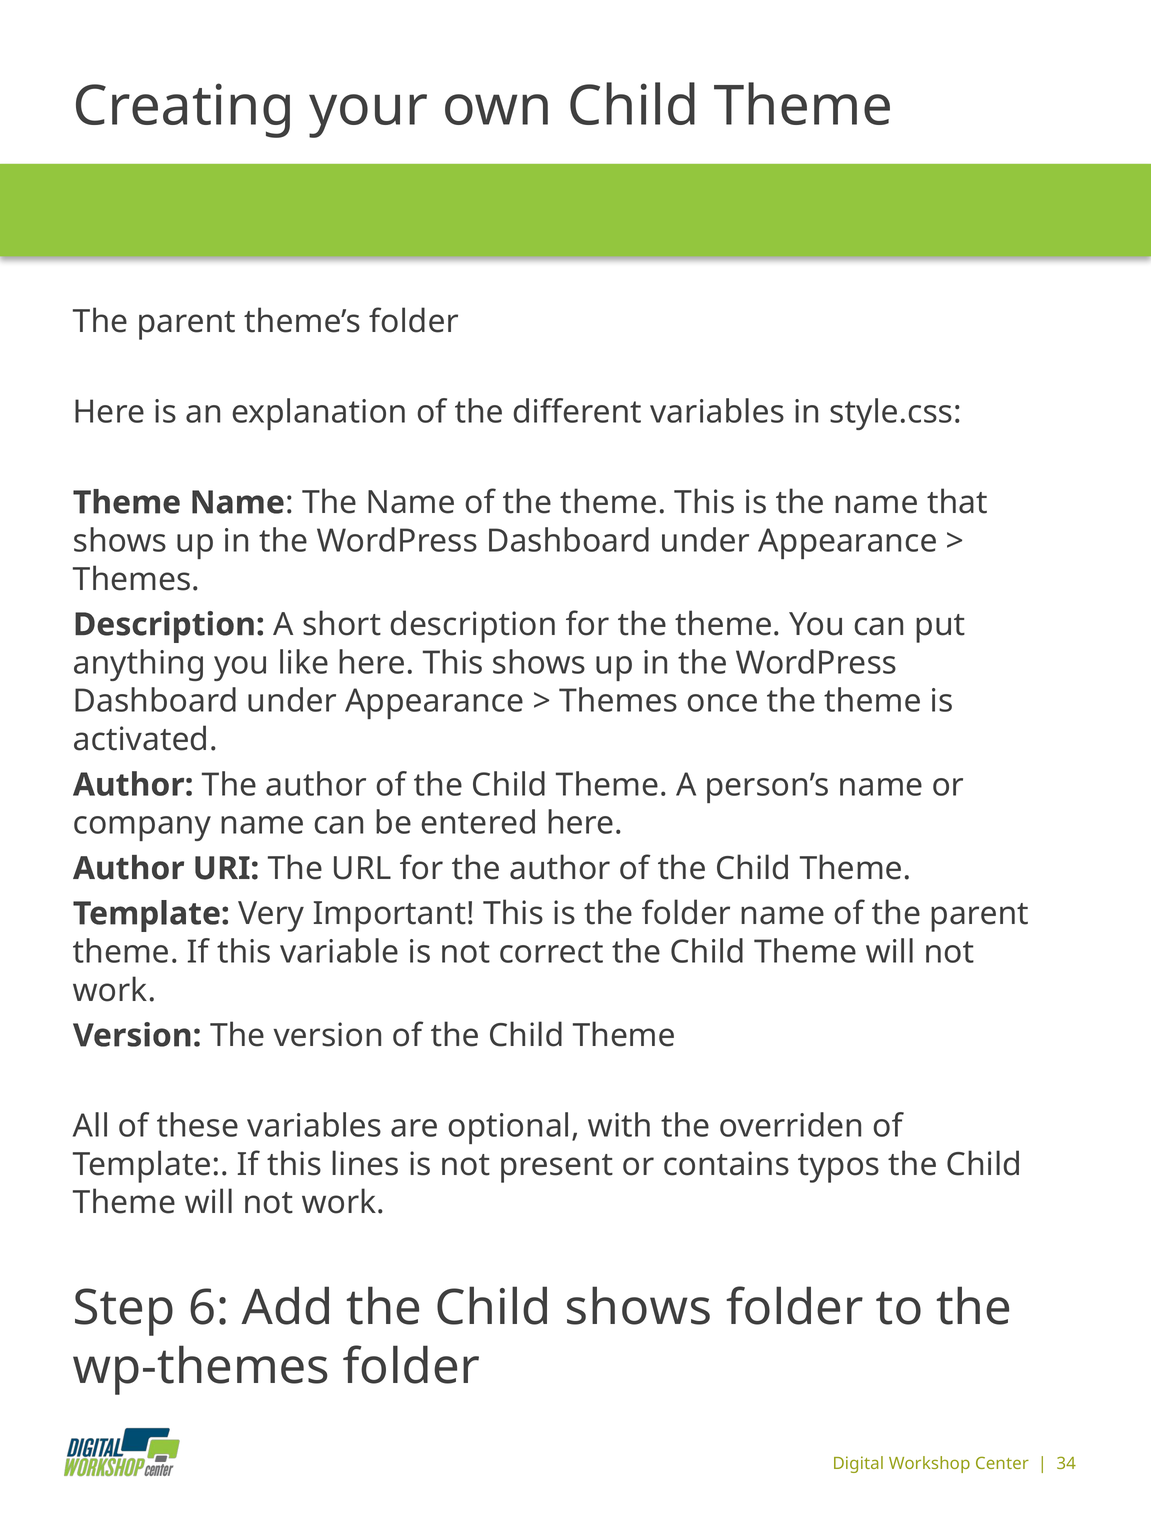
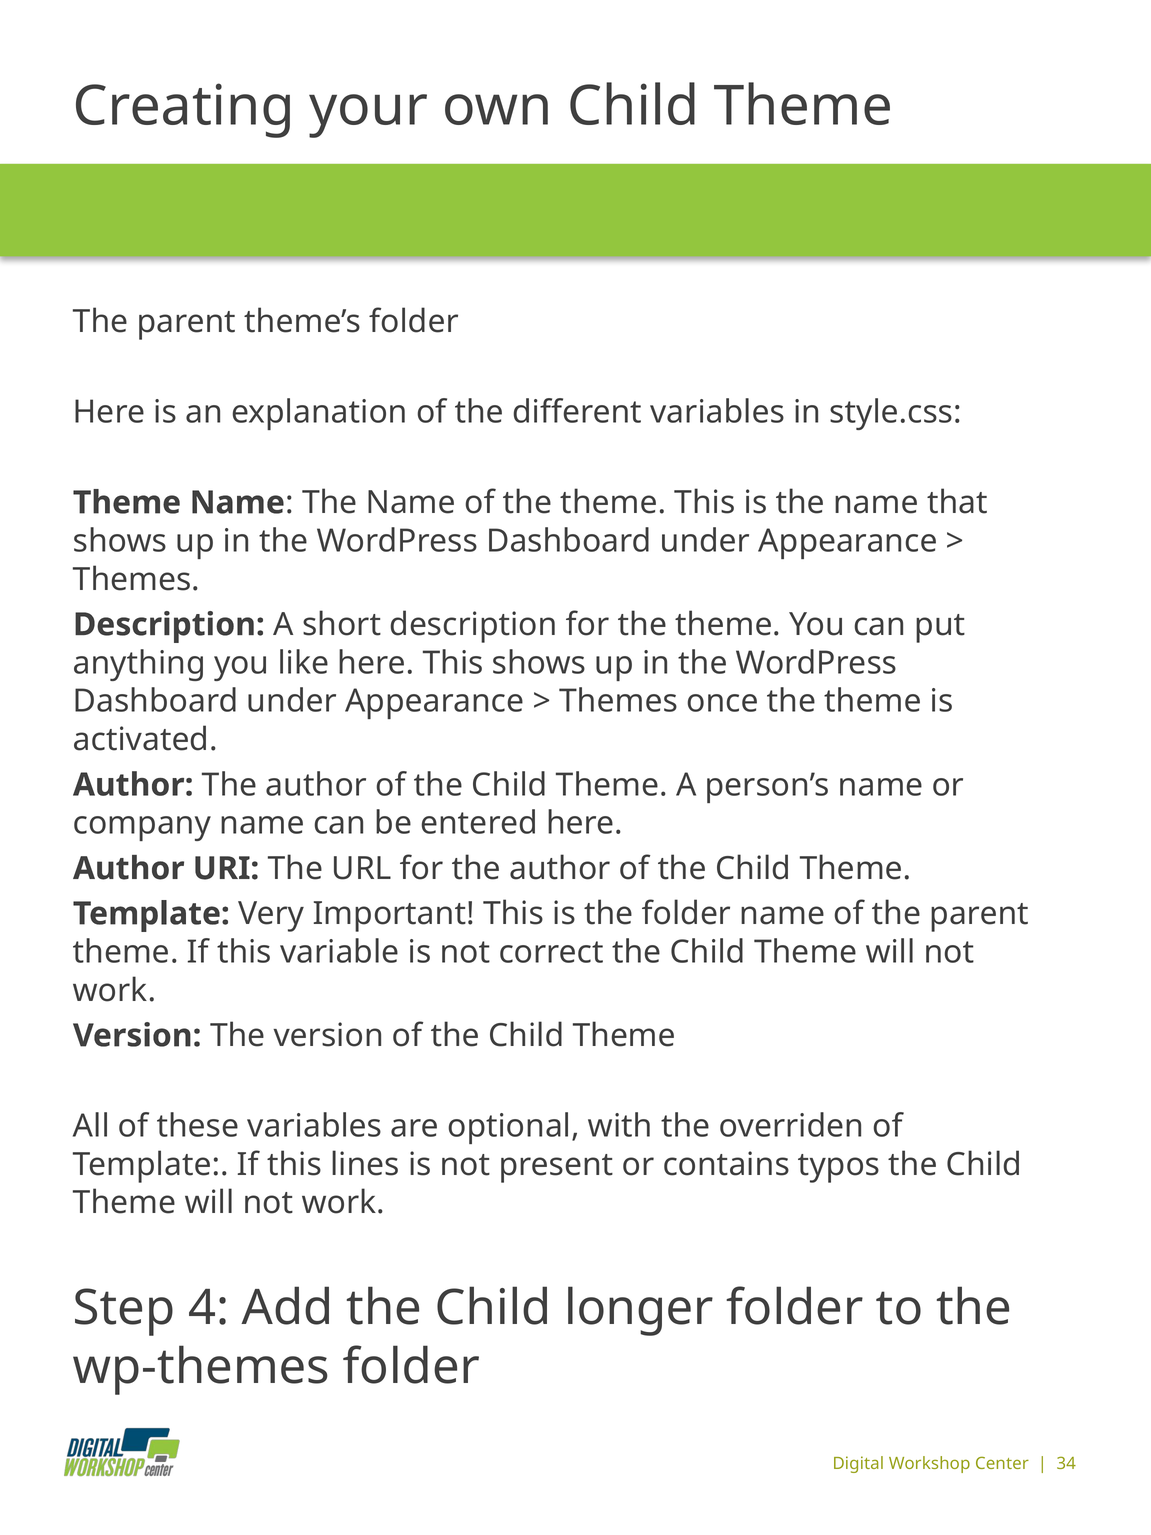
6: 6 -> 4
Child shows: shows -> longer
